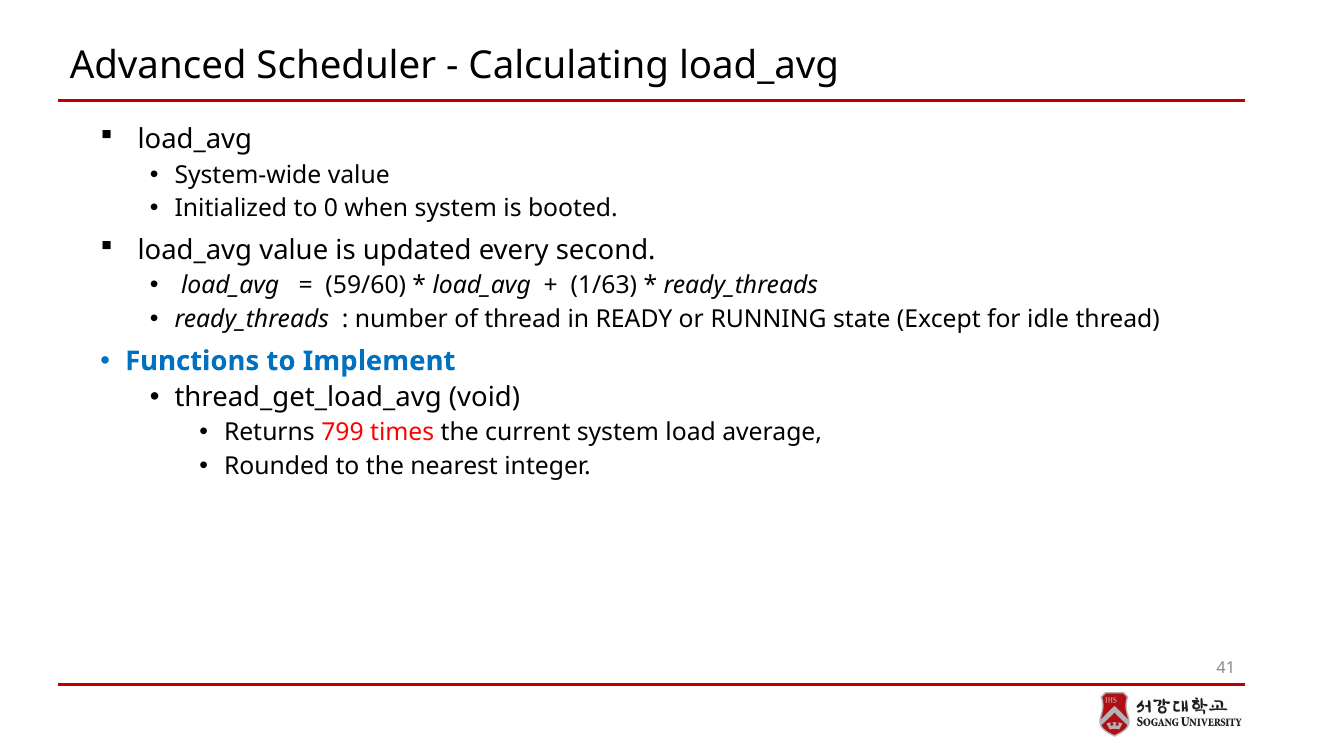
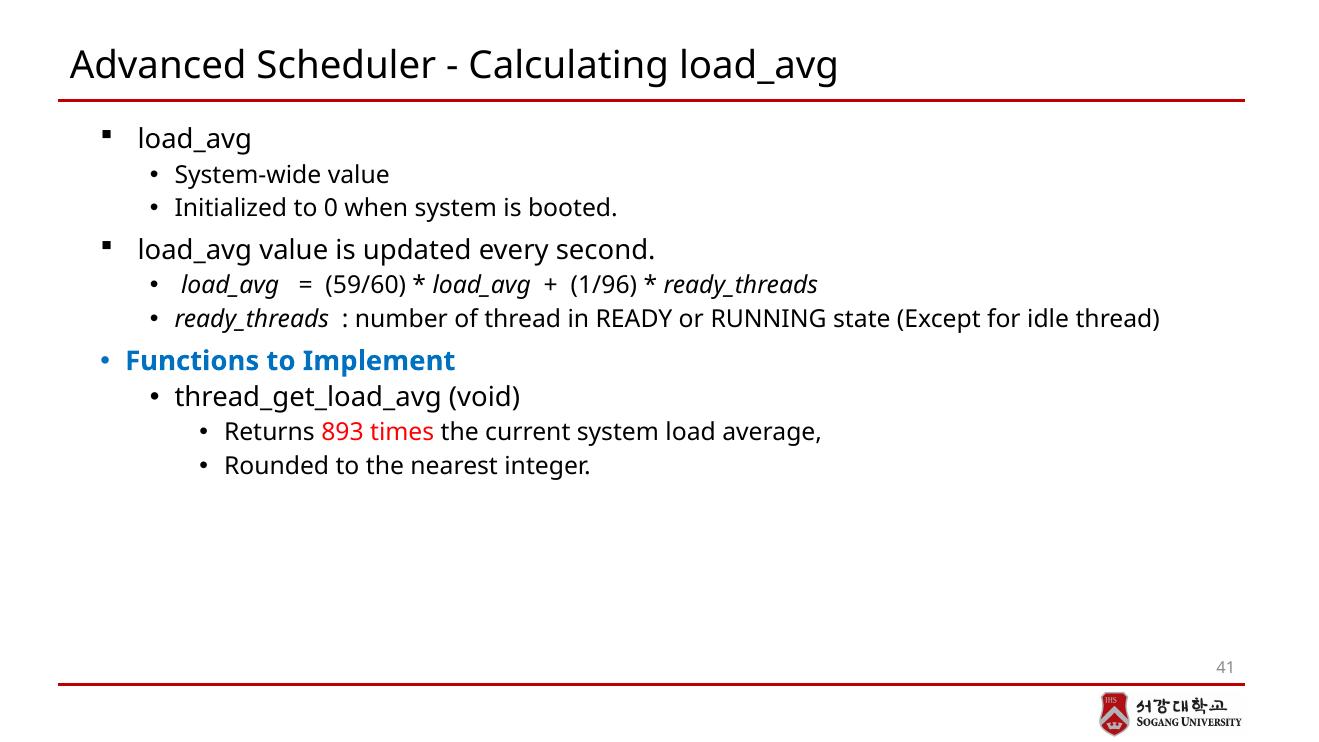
1/63: 1/63 -> 1/96
799: 799 -> 893
